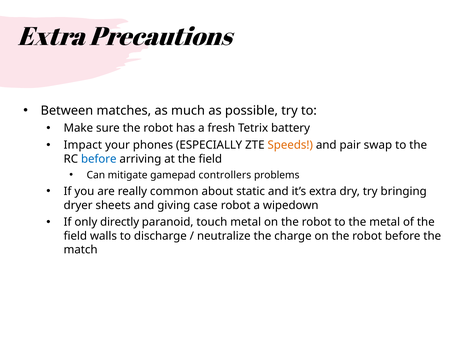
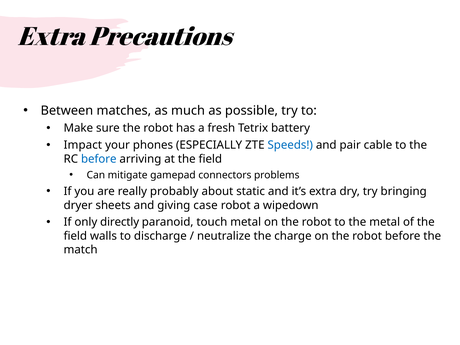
Speeds colour: orange -> blue
swap: swap -> cable
controllers: controllers -> connectors
common: common -> probably
